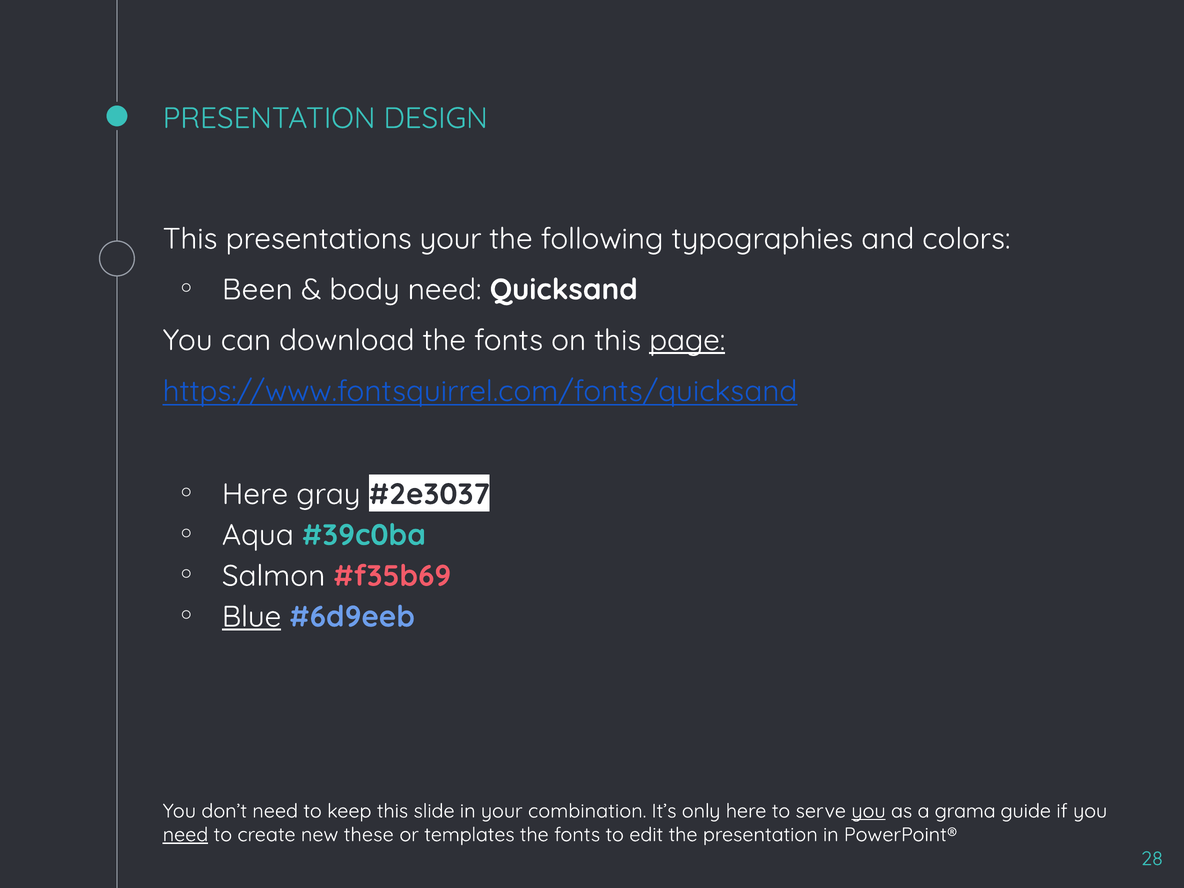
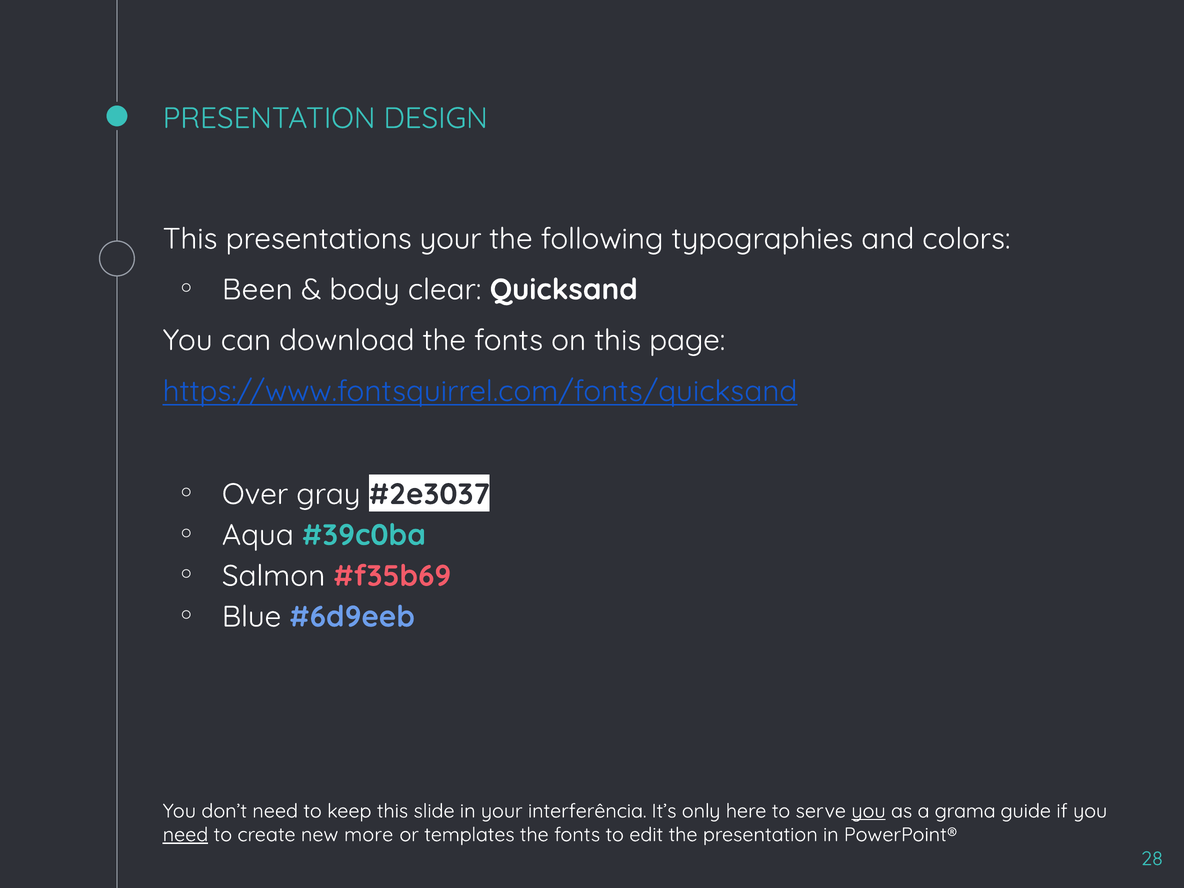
body need: need -> clear
page underline: present -> none
Here at (255, 494): Here -> Over
Blue underline: present -> none
combination: combination -> interferência
these: these -> more
